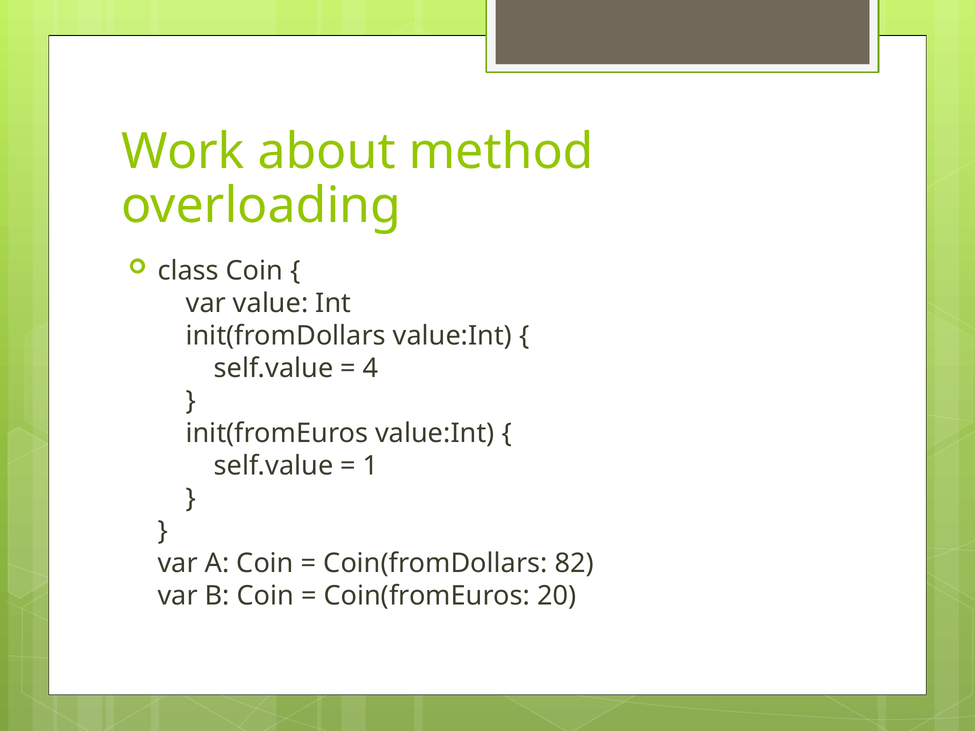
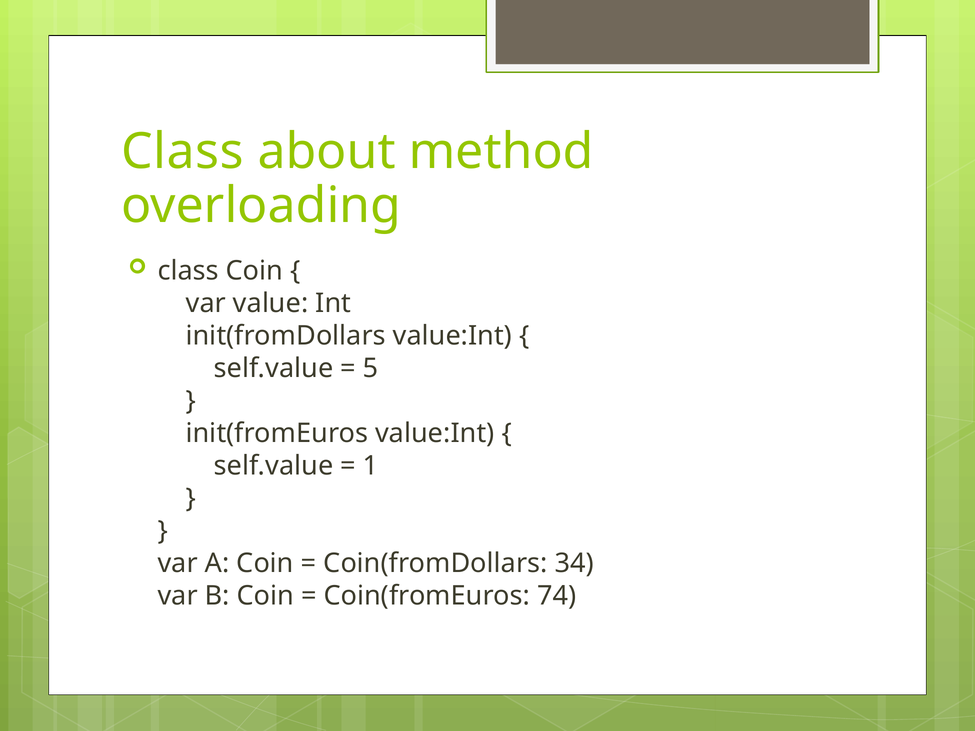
Work at (183, 152): Work -> Class
4: 4 -> 5
82: 82 -> 34
20: 20 -> 74
